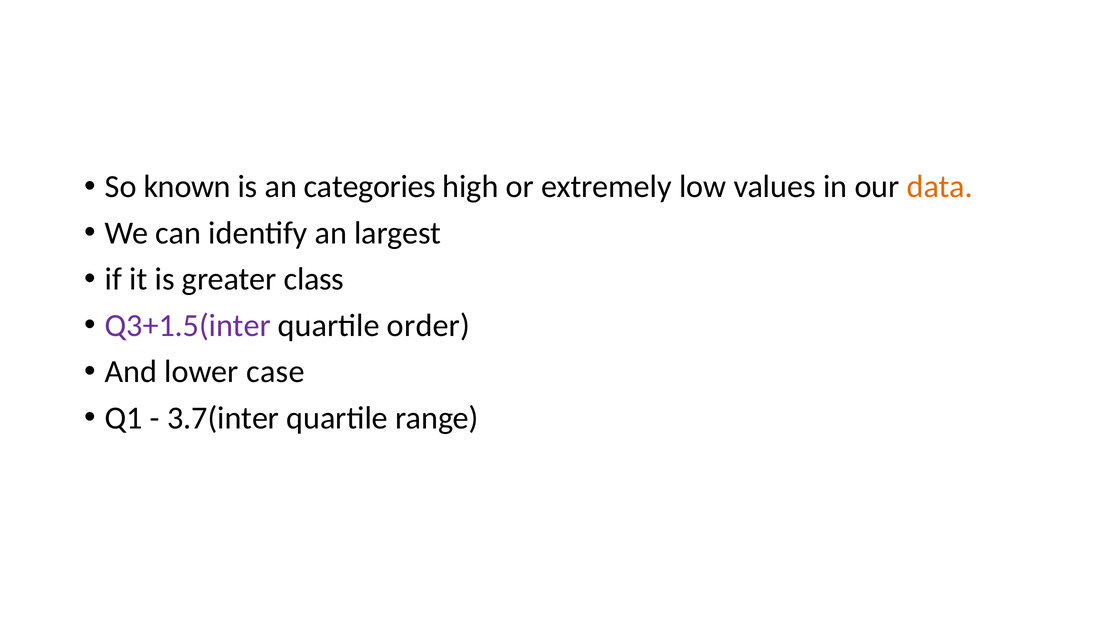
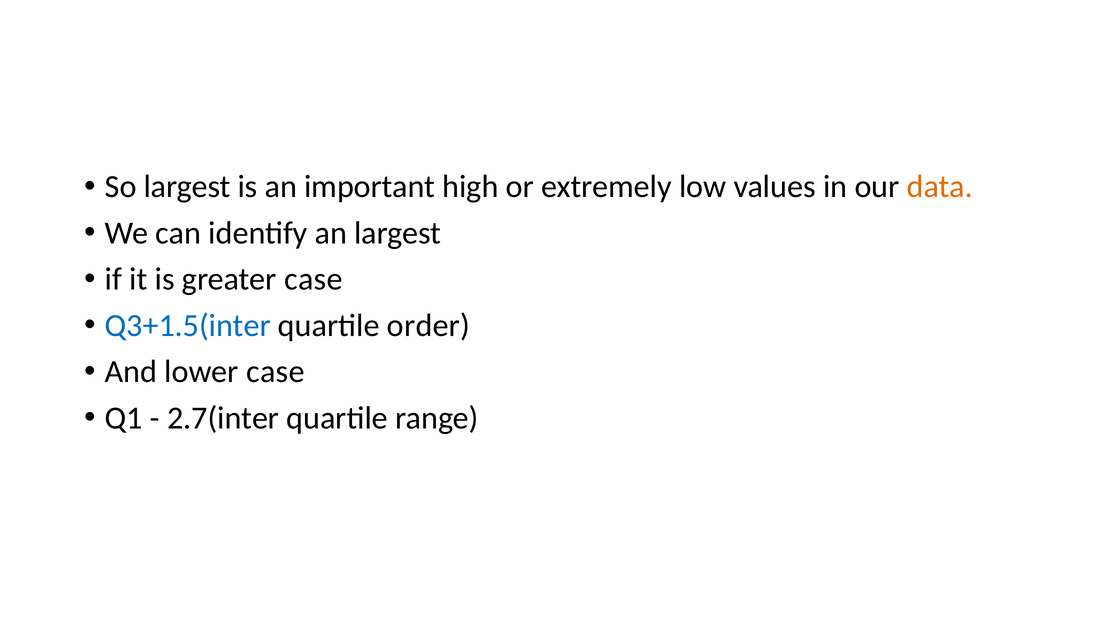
So known: known -> largest
categories: categories -> important
greater class: class -> case
Q3+1.5(inter colour: purple -> blue
3.7(inter: 3.7(inter -> 2.7(inter
